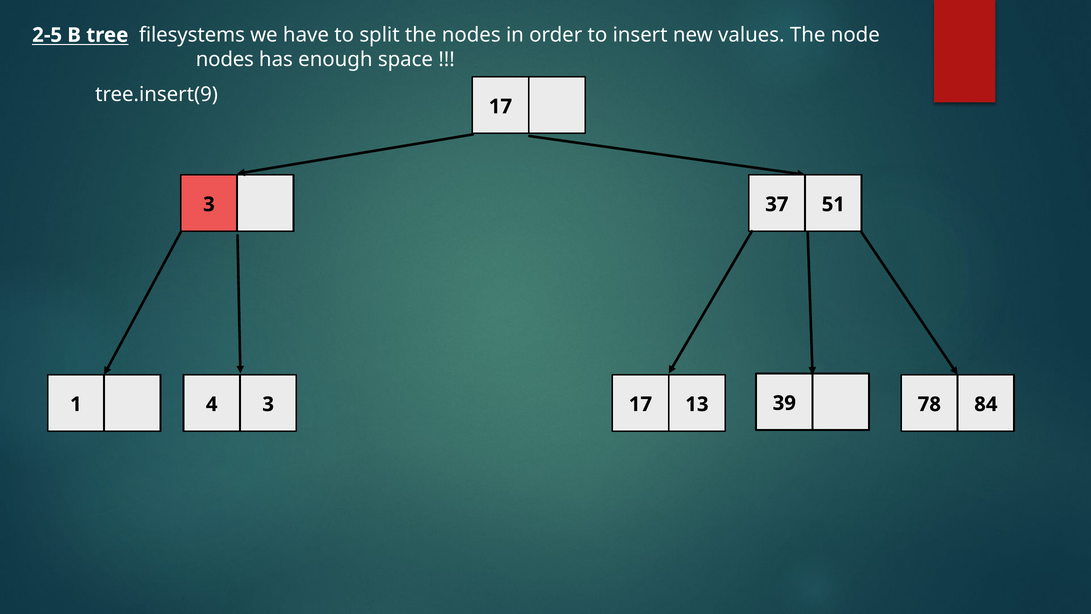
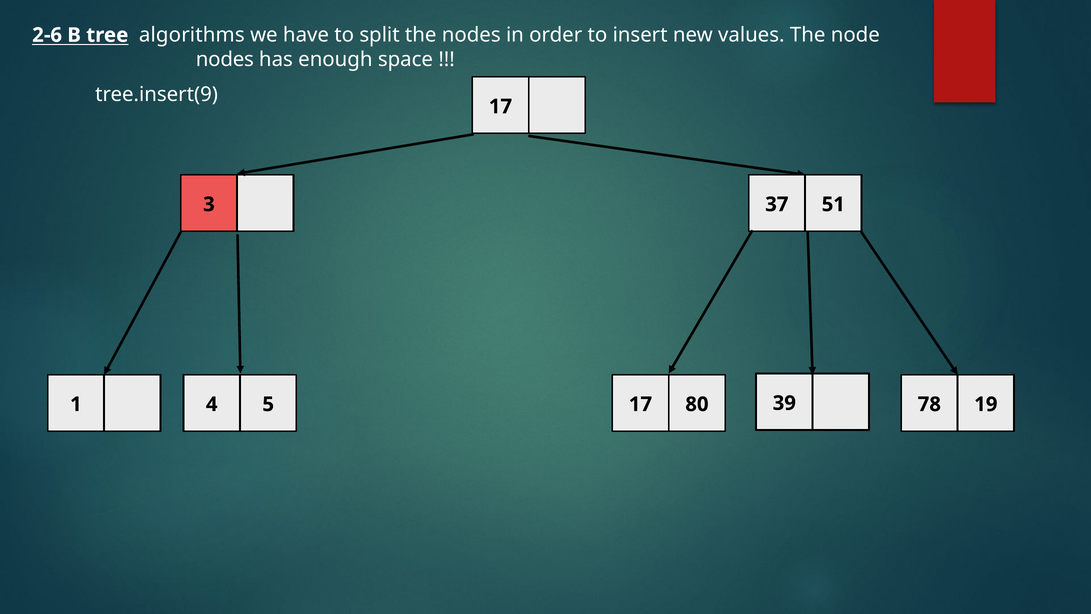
2-5: 2-5 -> 2-6
filesystems: filesystems -> algorithms
4 3: 3 -> 5
13: 13 -> 80
84: 84 -> 19
